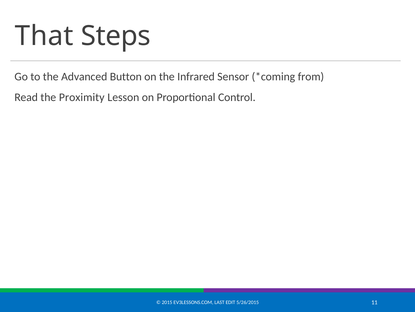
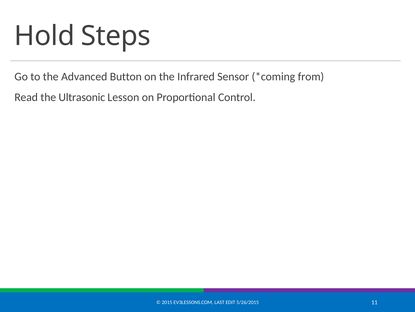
That: That -> Hold
Proximity: Proximity -> Ultrasonic
